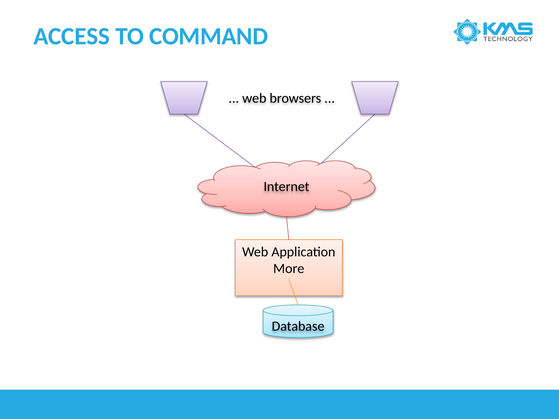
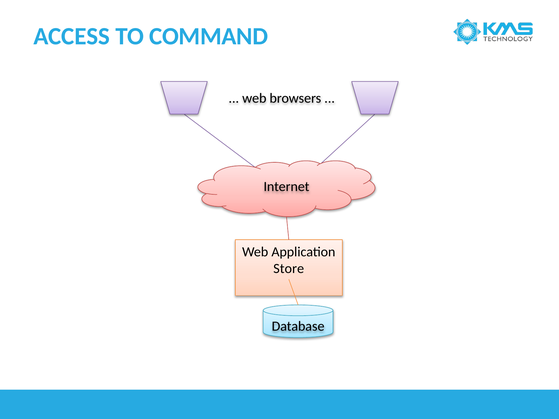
More: More -> Store
